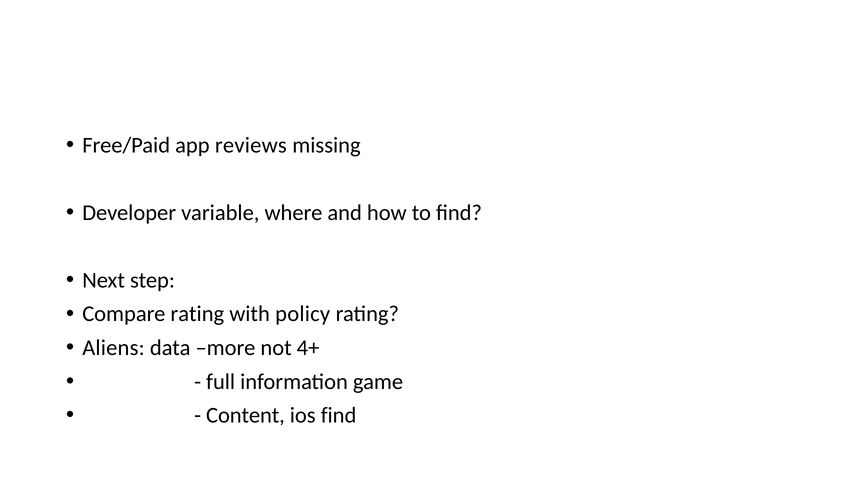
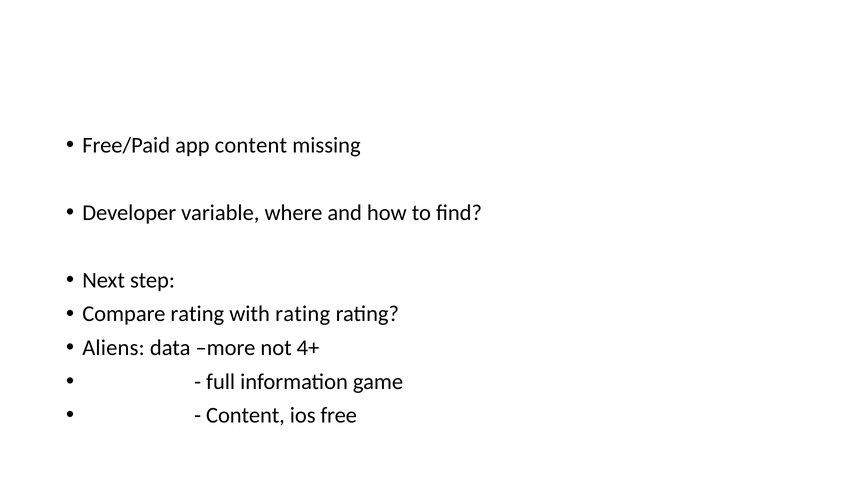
app reviews: reviews -> content
with policy: policy -> rating
ios find: find -> free
